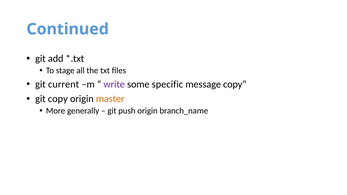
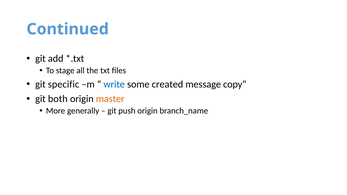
current: current -> specific
write colour: purple -> blue
specific: specific -> created
copy: copy -> both
